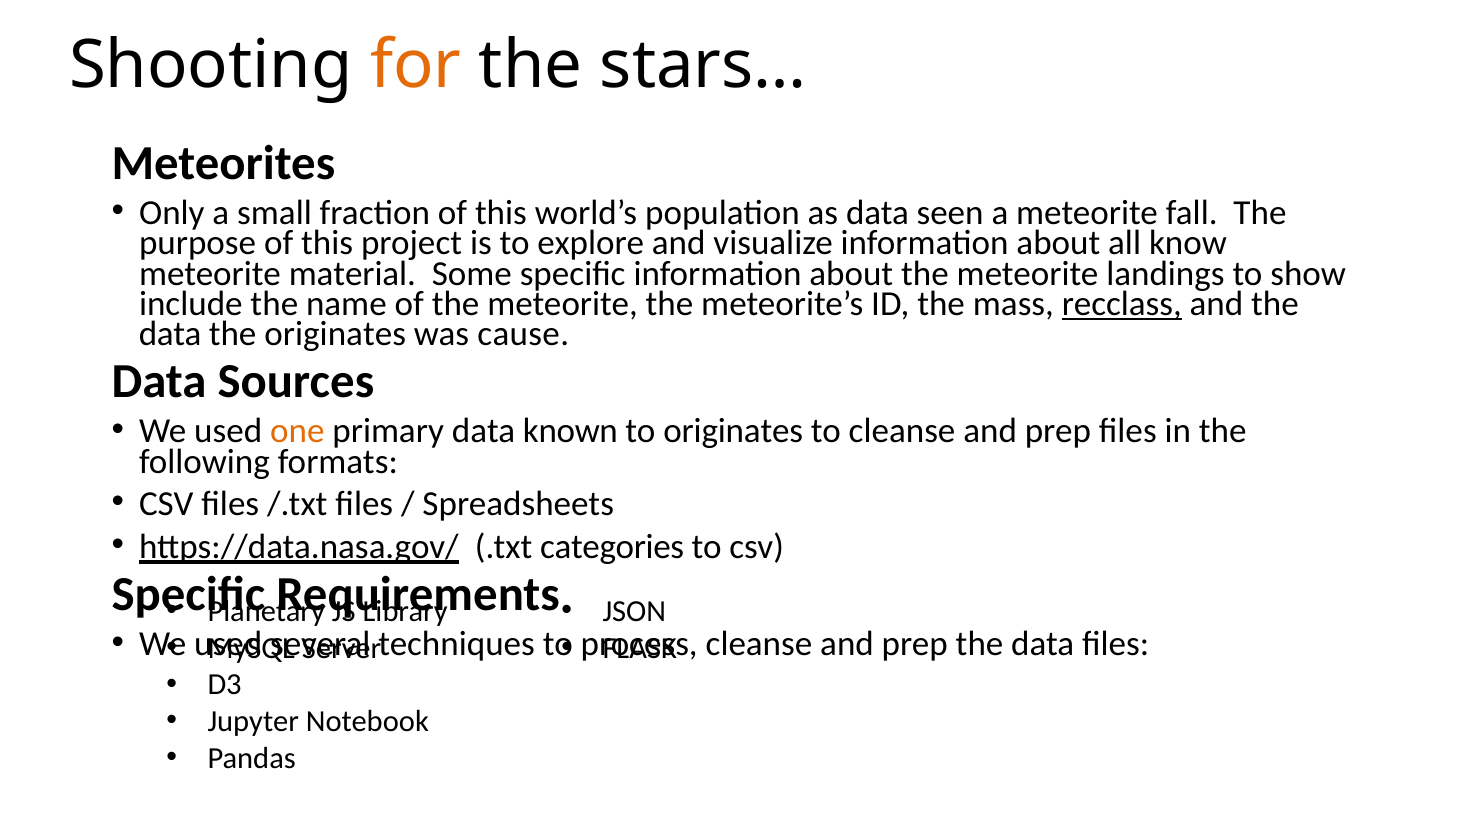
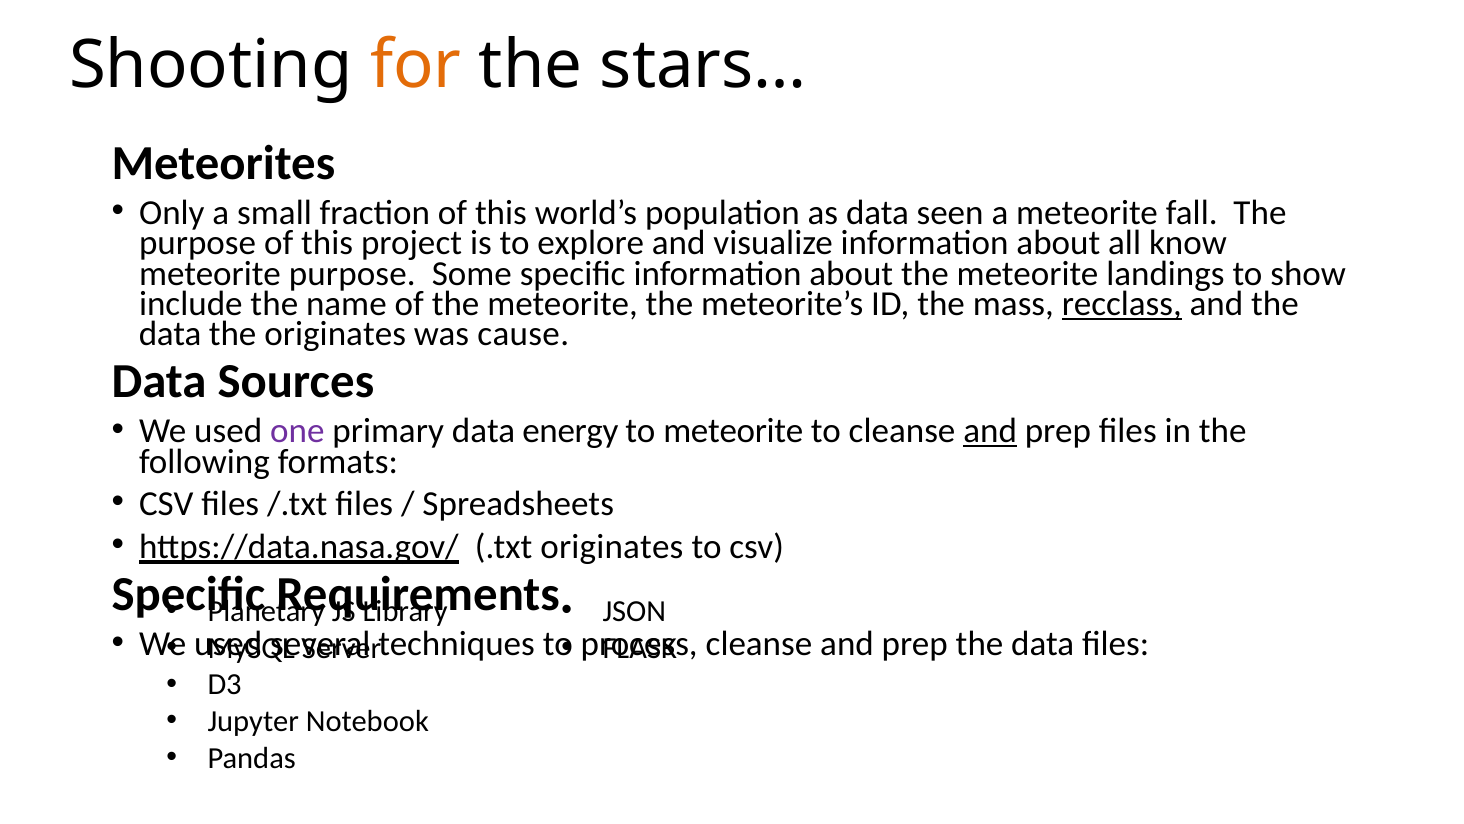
meteorite material: material -> purpose
one colour: orange -> purple
known: known -> energy
to originates: originates -> meteorite
and at (990, 431) underline: none -> present
.txt categories: categories -> originates
